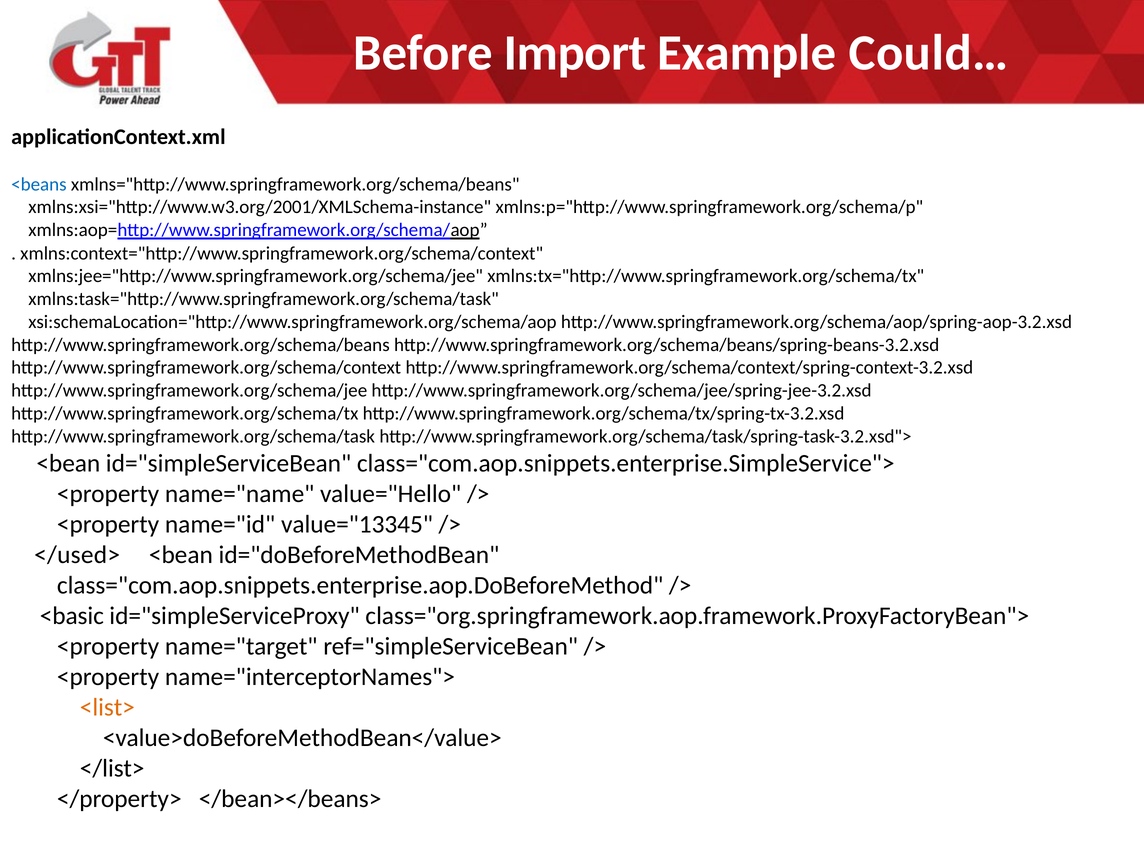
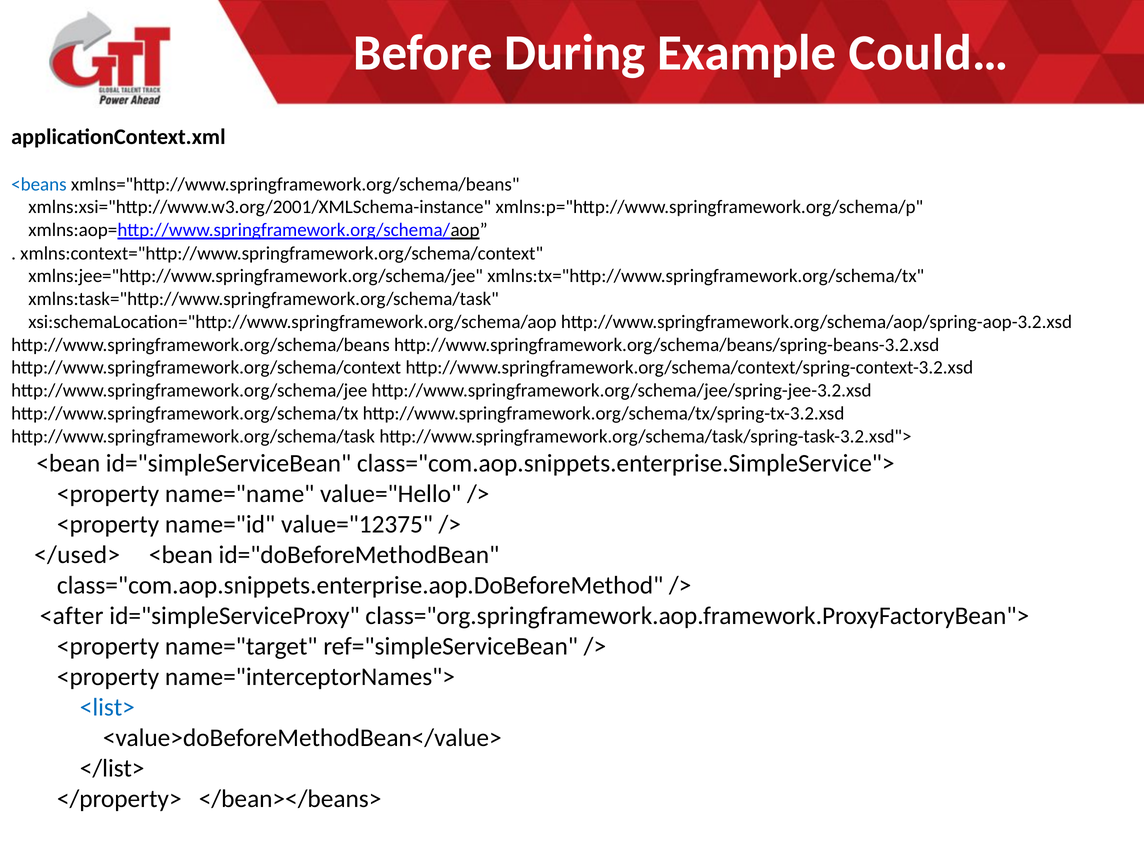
Import: Import -> During
value="13345: value="13345 -> value="12375
<basic: <basic -> <after
<list> colour: orange -> blue
